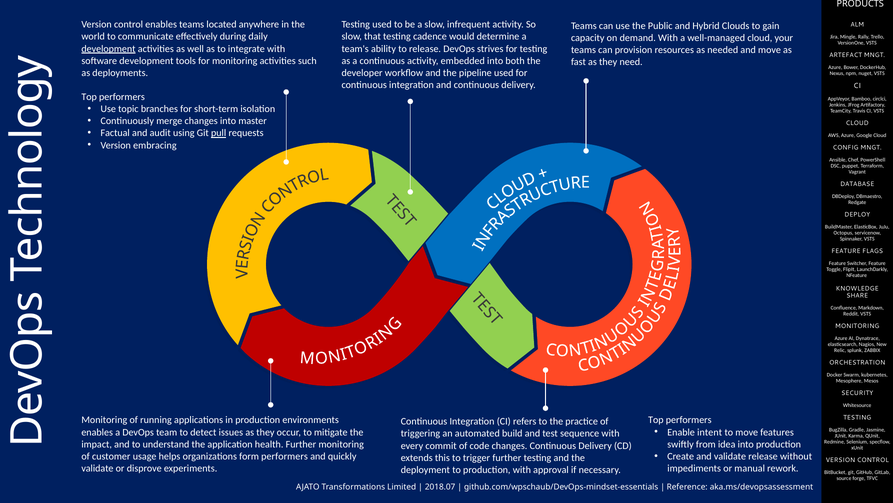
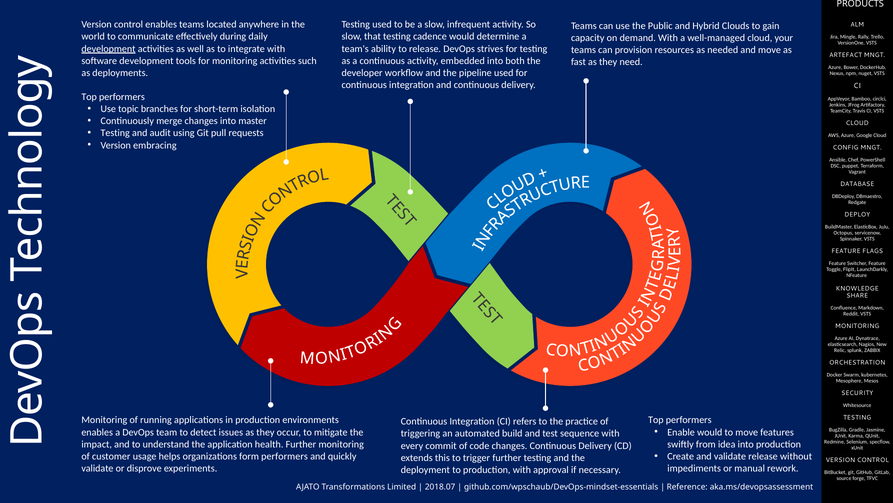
Factual at (115, 133): Factual -> Testing
pull underline: present -> none
Enable intent: intent -> would
